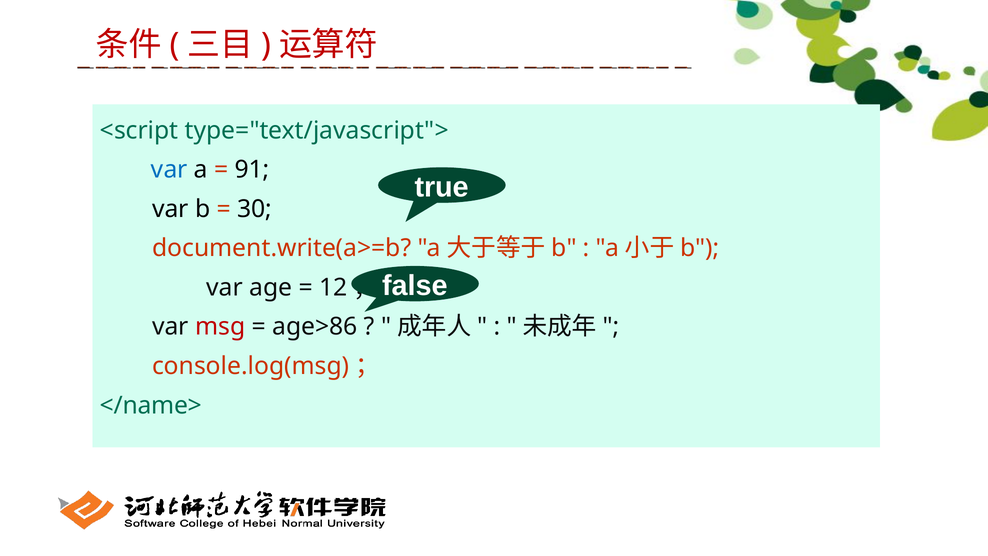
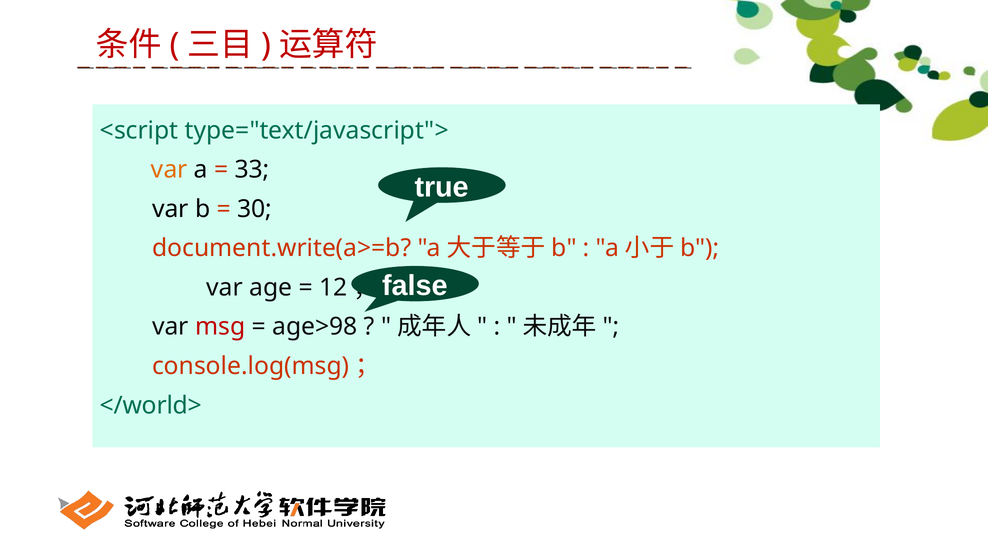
var at (169, 170) colour: blue -> orange
91: 91 -> 33
age>86: age>86 -> age>98
</name>: </name> -> </world>
